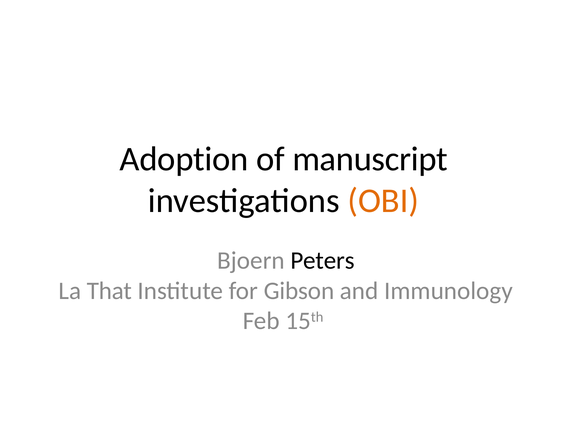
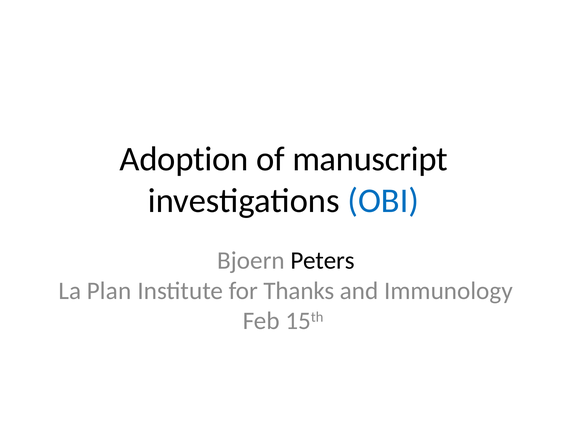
OBI colour: orange -> blue
That: That -> Plan
Gibson: Gibson -> Thanks
